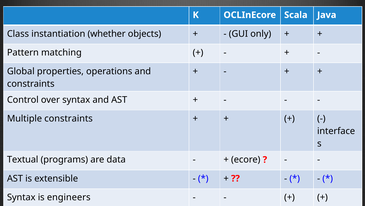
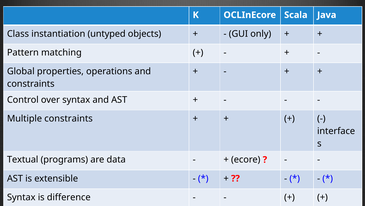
whether: whether -> untyped
engineers: engineers -> difference
